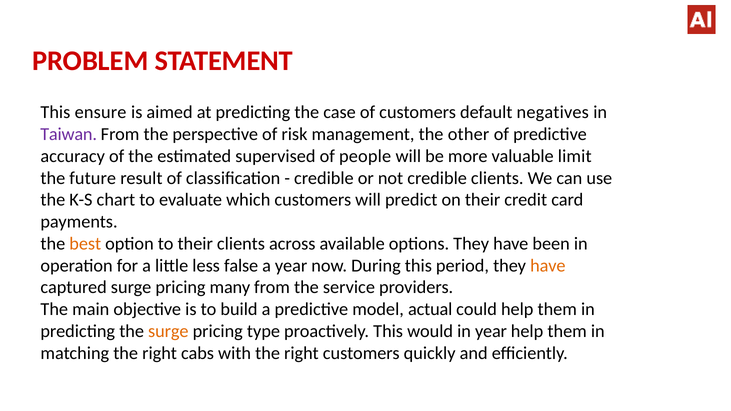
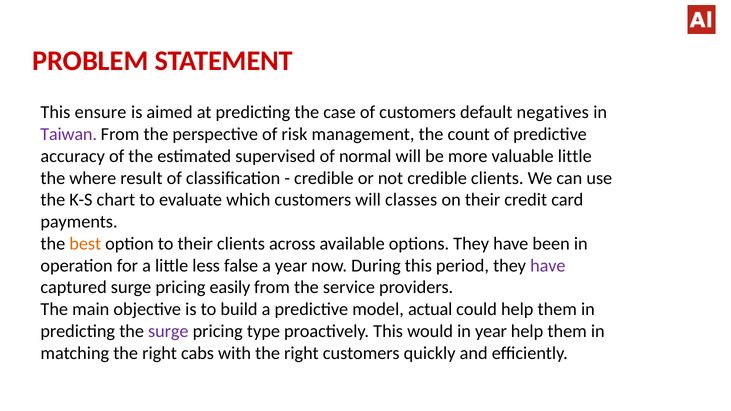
other: other -> count
people: people -> normal
valuable limit: limit -> little
future: future -> where
predict: predict -> classes
have at (548, 266) colour: orange -> purple
many: many -> easily
surge at (168, 332) colour: orange -> purple
